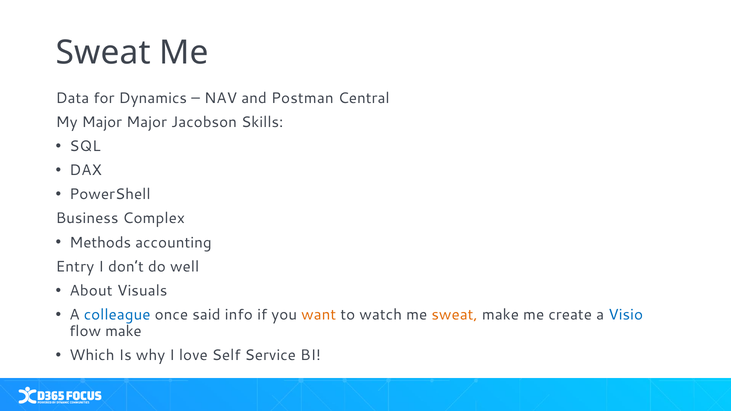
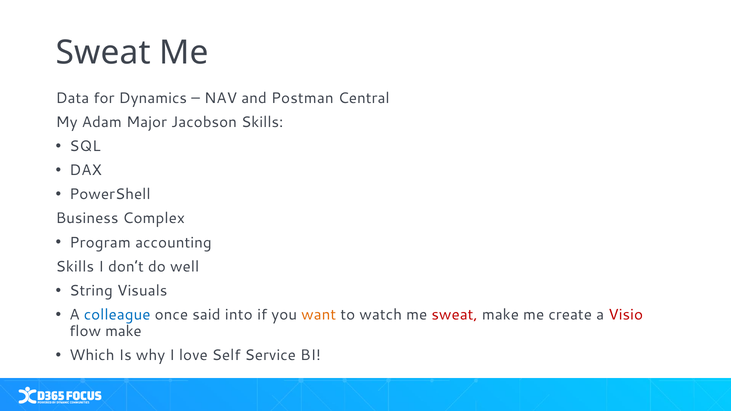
My Major: Major -> Adam
Methods: Methods -> Program
Entry at (75, 267): Entry -> Skills
About: About -> String
info: info -> into
sweat at (455, 315) colour: orange -> red
Visio colour: blue -> red
